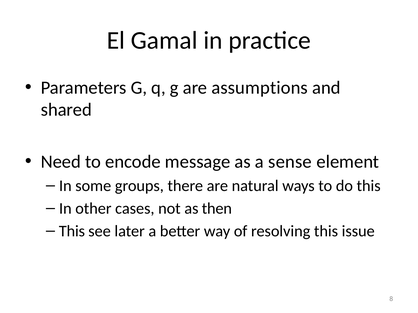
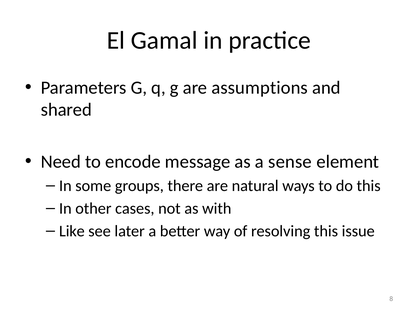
then: then -> with
This at (72, 232): This -> Like
